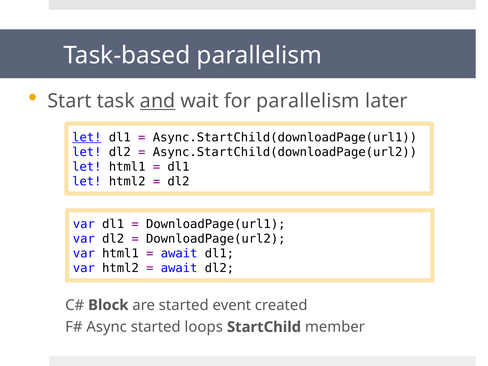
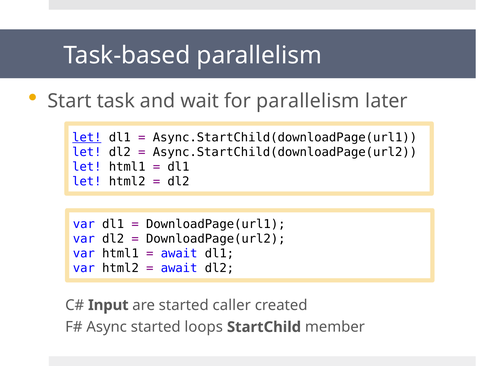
and underline: present -> none
Block: Block -> Input
event: event -> caller
